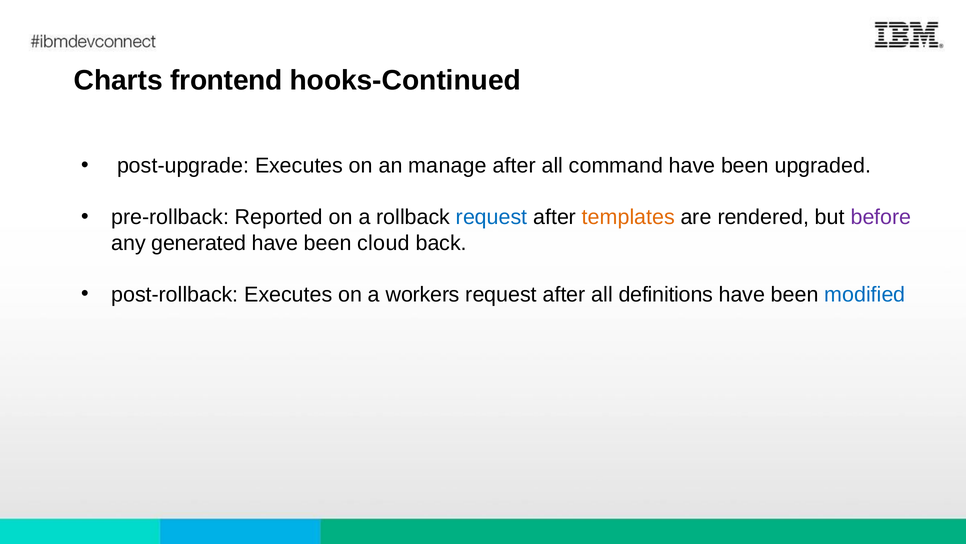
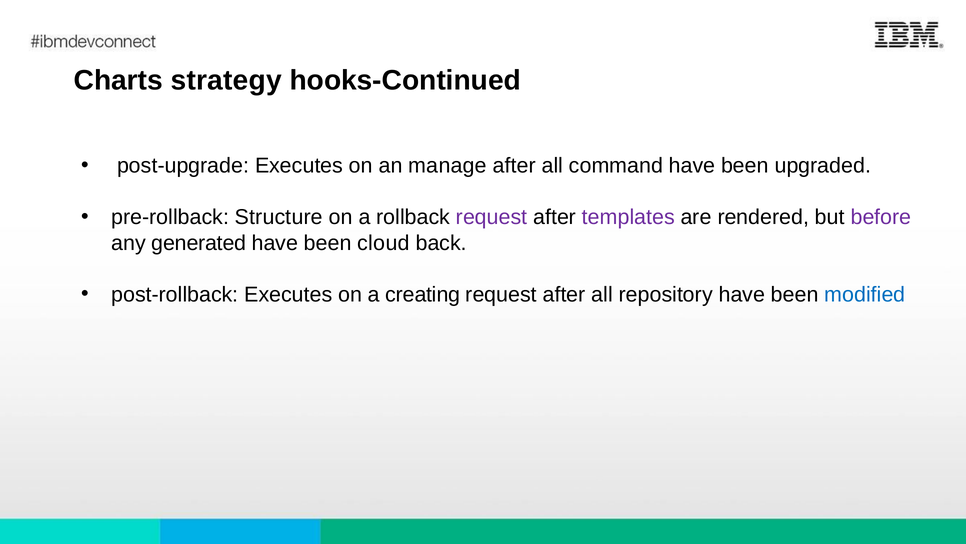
frontend: frontend -> strategy
Reported: Reported -> Structure
request at (492, 217) colour: blue -> purple
templates colour: orange -> purple
workers: workers -> creating
definitions: definitions -> repository
